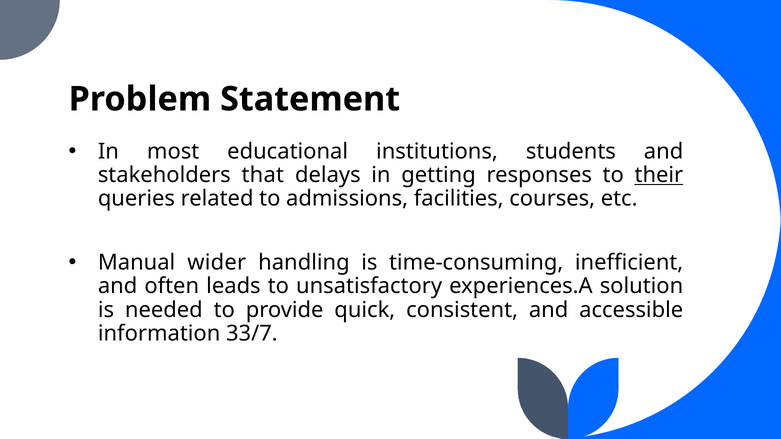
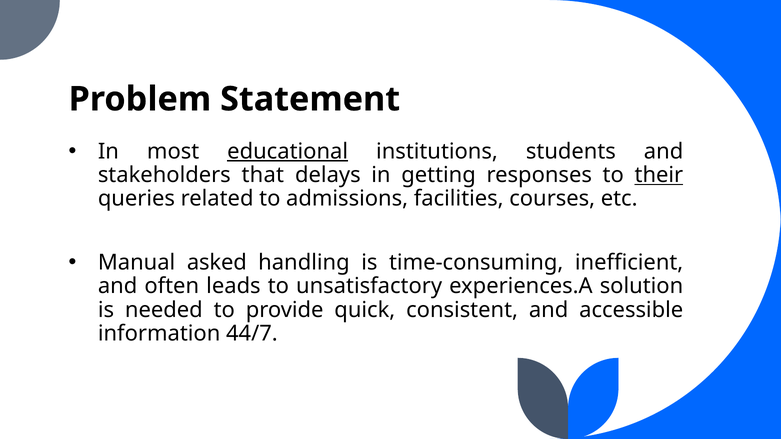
educational underline: none -> present
wider: wider -> asked
33/7: 33/7 -> 44/7
